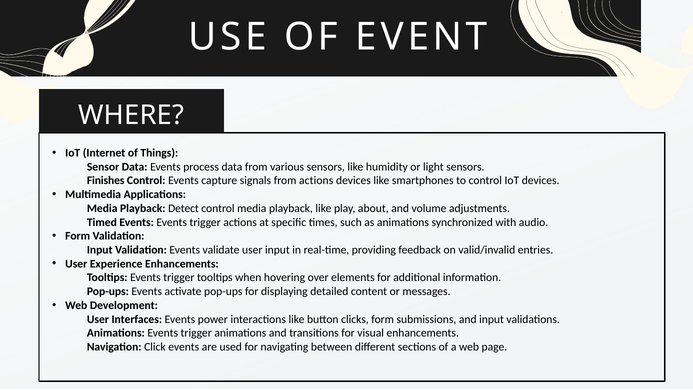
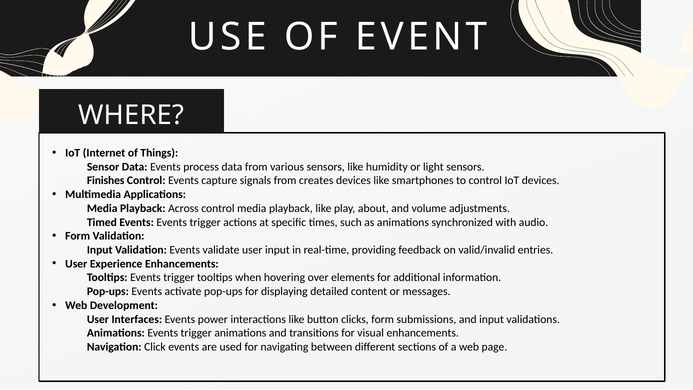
from actions: actions -> creates
Detect: Detect -> Across
